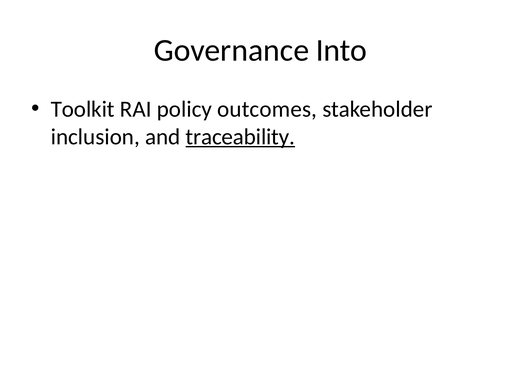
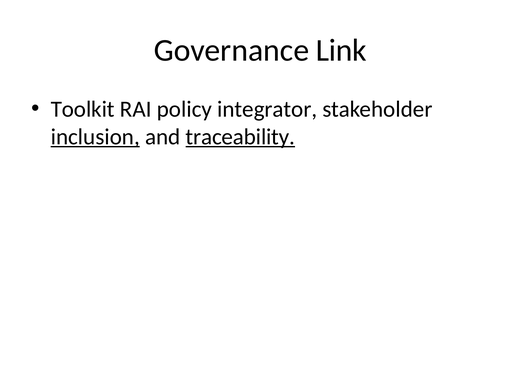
Into: Into -> Link
outcomes: outcomes -> integrator
inclusion underline: none -> present
